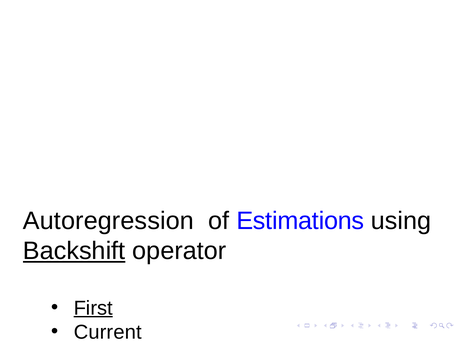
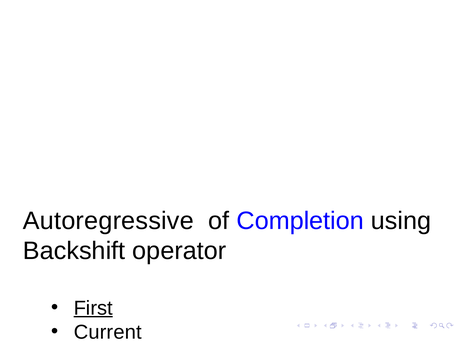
Autoregression: Autoregression -> Autoregressive
Estimations: Estimations -> Completion
Backshift underline: present -> none
